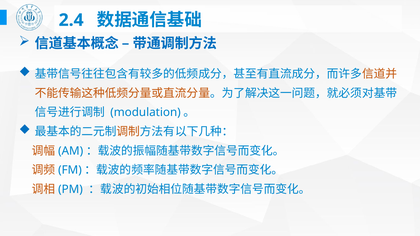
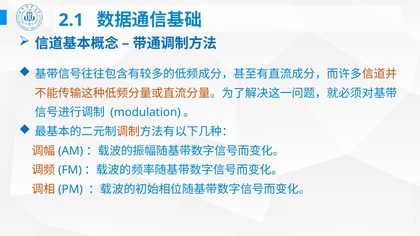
2.4: 2.4 -> 2.1
